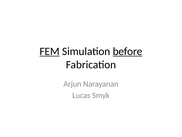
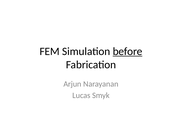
FEM underline: present -> none
